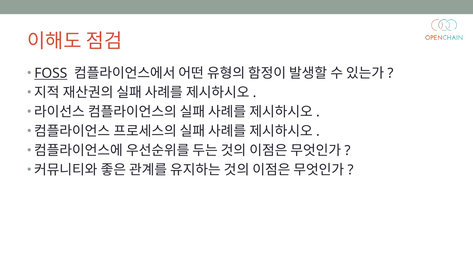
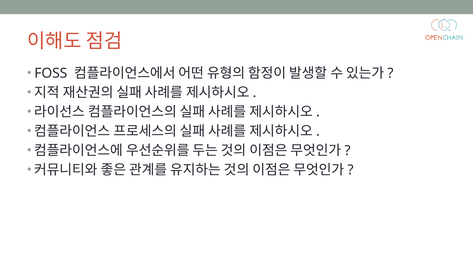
FOSS underline: present -> none
